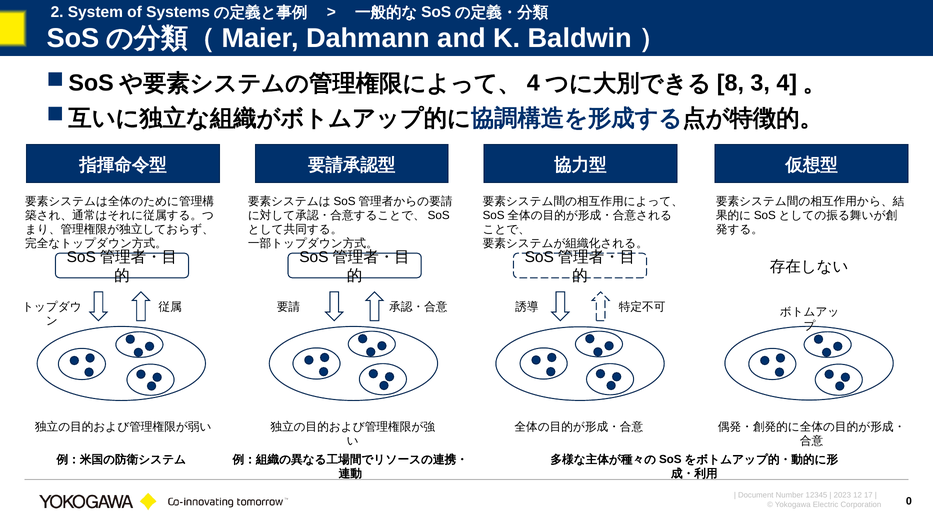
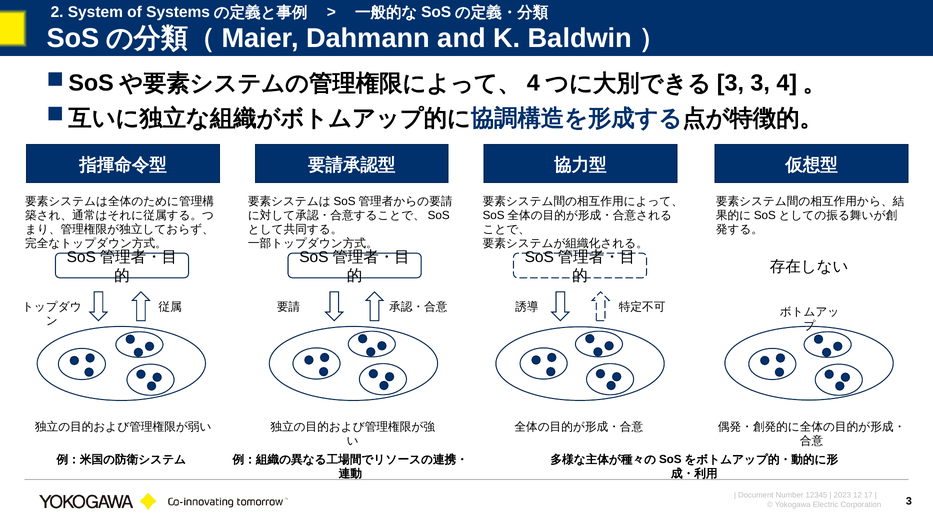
8 at (730, 83): 8 -> 3
0 at (909, 501): 0 -> 3
